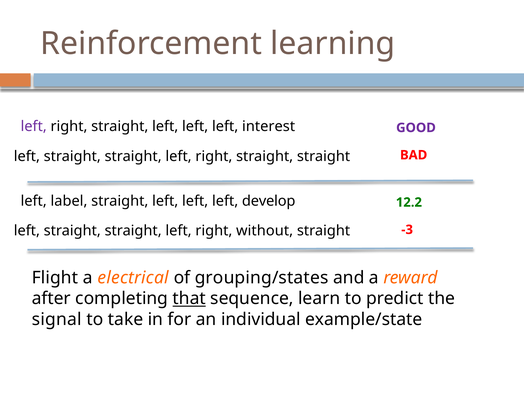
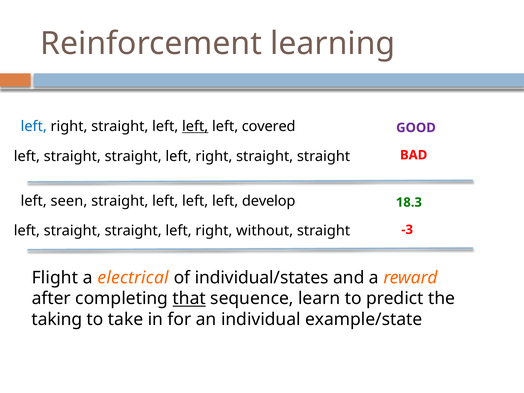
left at (34, 126) colour: purple -> blue
left at (195, 126) underline: none -> present
interest: interest -> covered
label: label -> seen
12.2: 12.2 -> 18.3
grouping/states: grouping/states -> individual/states
signal: signal -> taking
